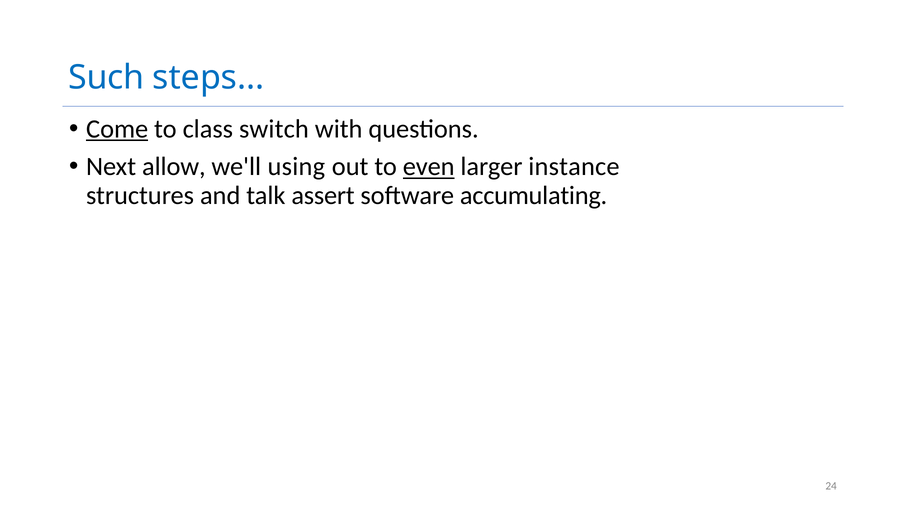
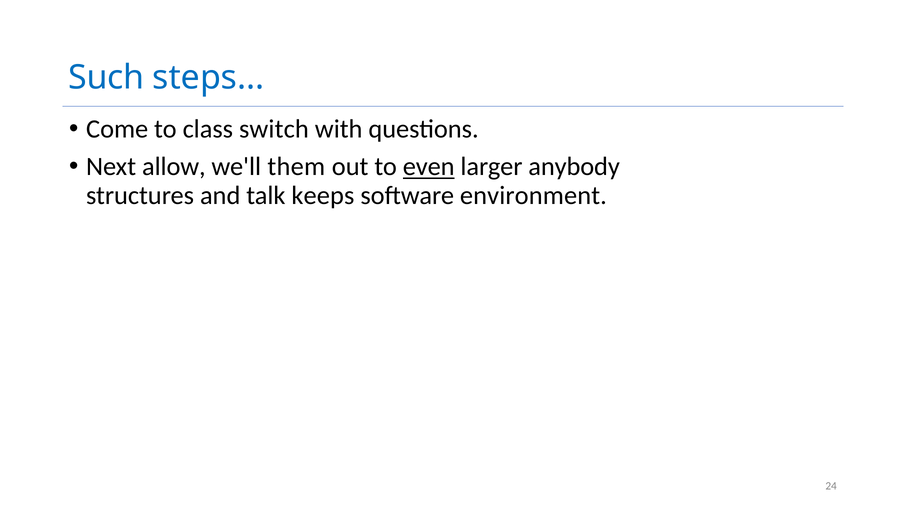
Come underline: present -> none
using: using -> them
instance: instance -> anybody
assert: assert -> keeps
accumulating: accumulating -> environment
